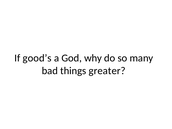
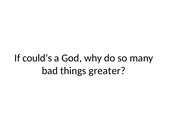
good’s: good’s -> could’s
